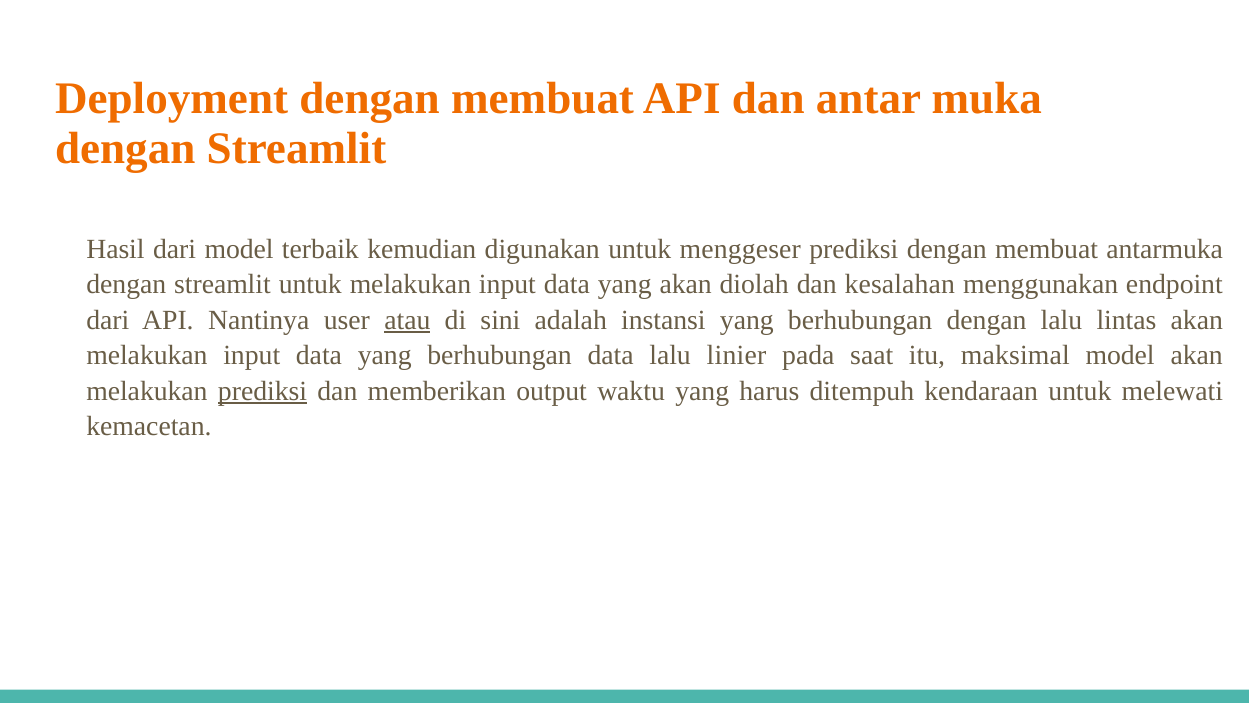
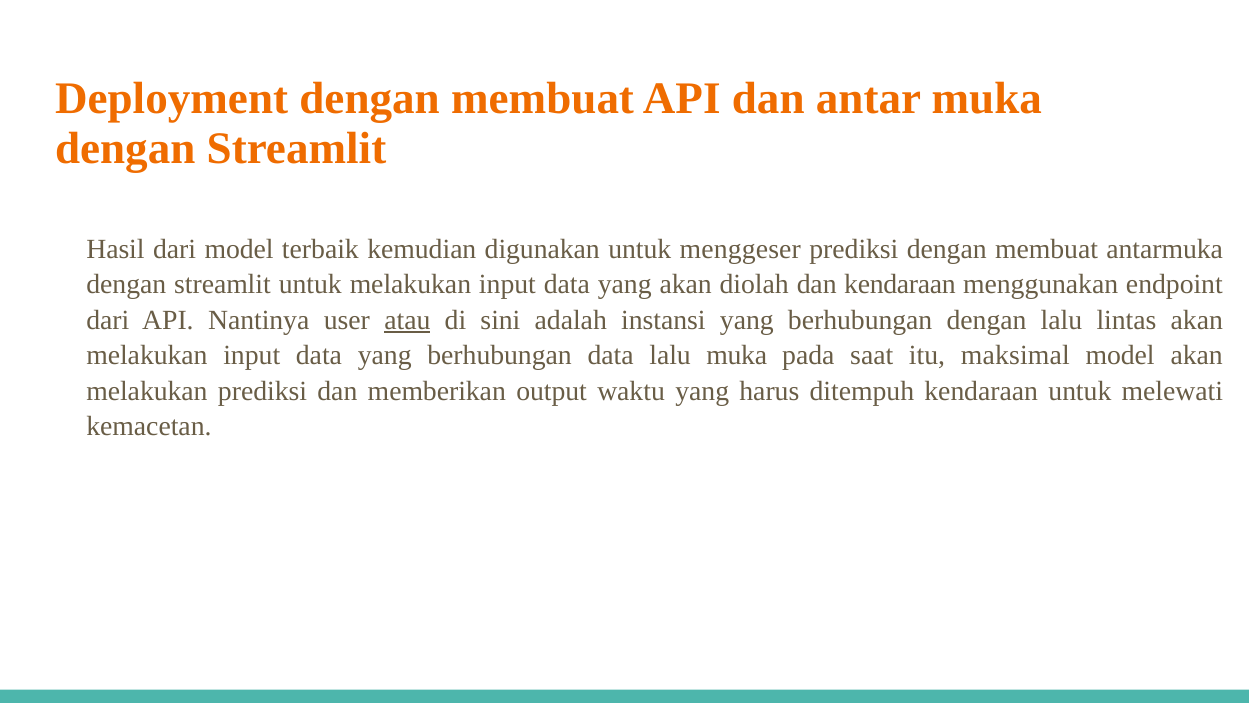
dan kesalahan: kesalahan -> kendaraan
lalu linier: linier -> muka
prediksi at (263, 391) underline: present -> none
